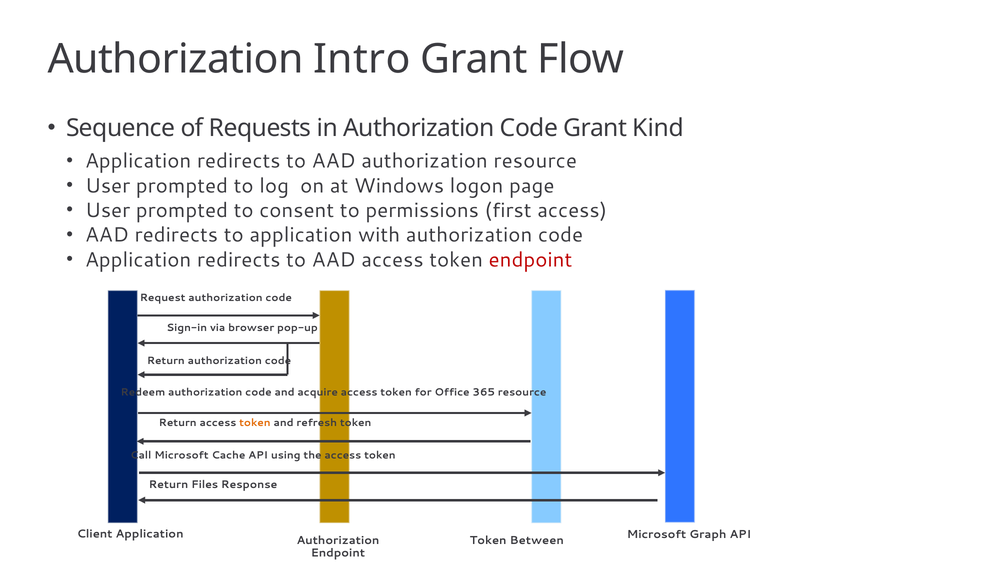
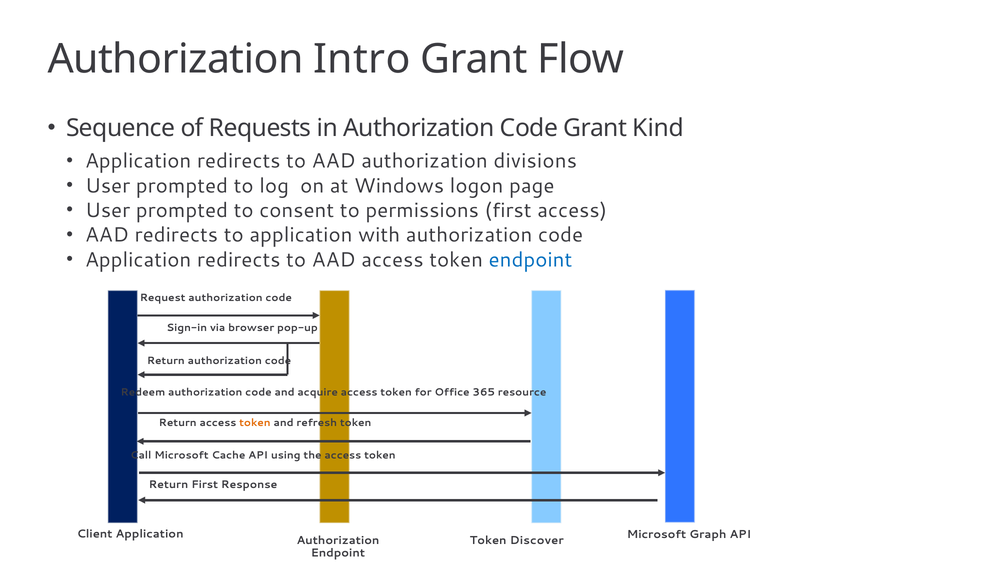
authorization resource: resource -> divisions
endpoint at (530, 260) colour: red -> blue
Return Files: Files -> First
Between: Between -> Discover
